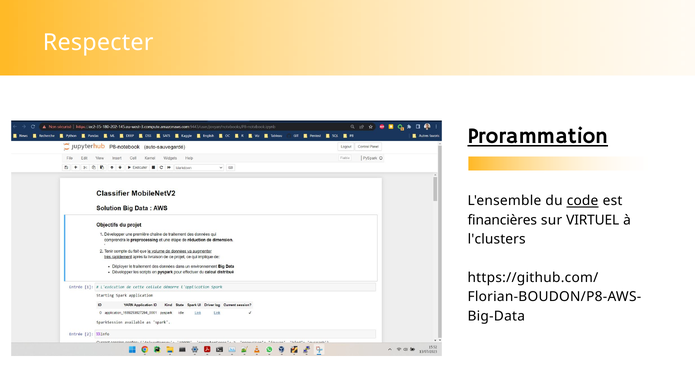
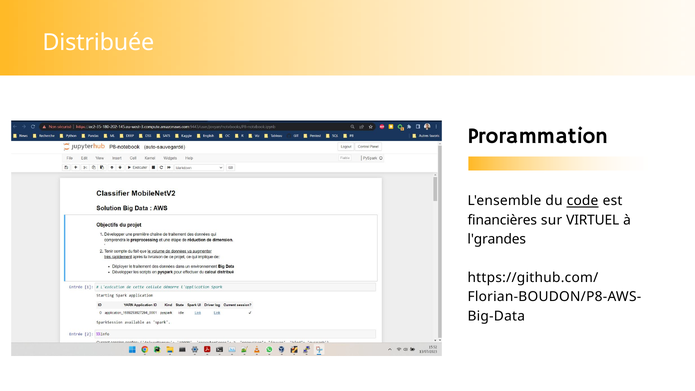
Respecter: Respecter -> Distribuée
Prorammation underline: present -> none
l'clusters: l'clusters -> l'grandes
